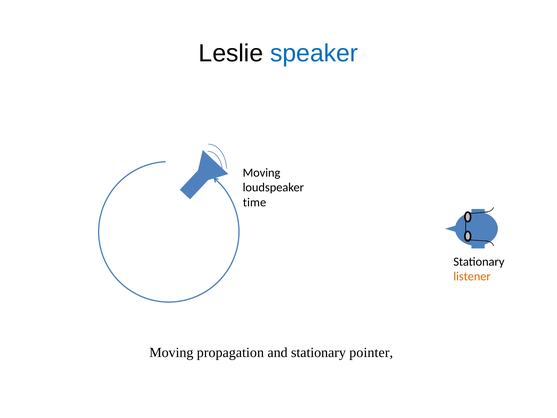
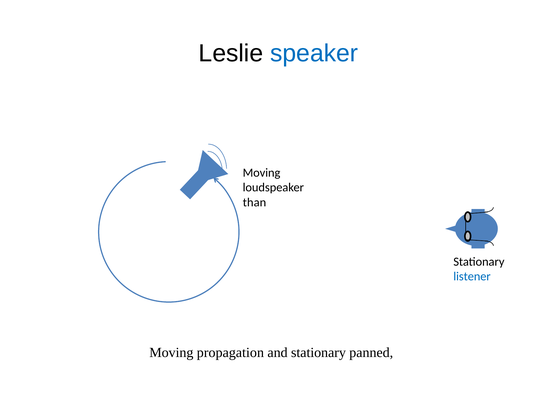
time: time -> than
listener colour: orange -> blue
pointer: pointer -> panned
